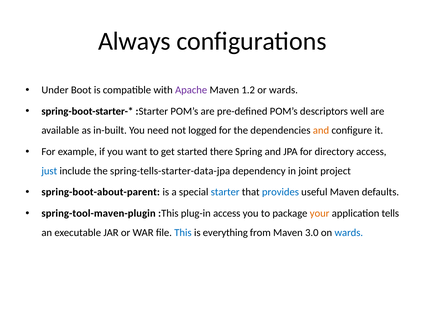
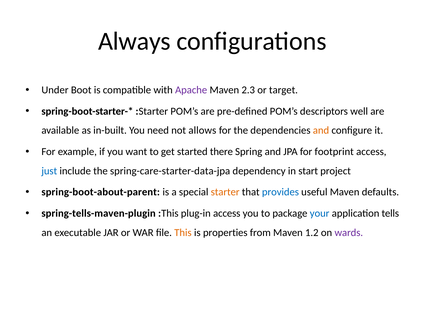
1.2: 1.2 -> 2.3
or wards: wards -> target
logged: logged -> allows
directory: directory -> footprint
spring-tells-starter-data-jpa: spring-tells-starter-data-jpa -> spring-care-starter-data-jpa
joint: joint -> start
starter colour: blue -> orange
spring-tool-maven-plugin: spring-tool-maven-plugin -> spring-tells-maven-plugin
your colour: orange -> blue
This colour: blue -> orange
everything: everything -> properties
3.0: 3.0 -> 1.2
wards at (349, 232) colour: blue -> purple
